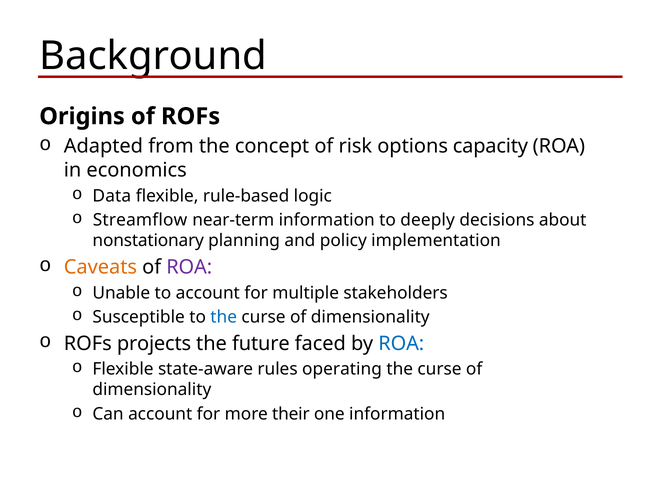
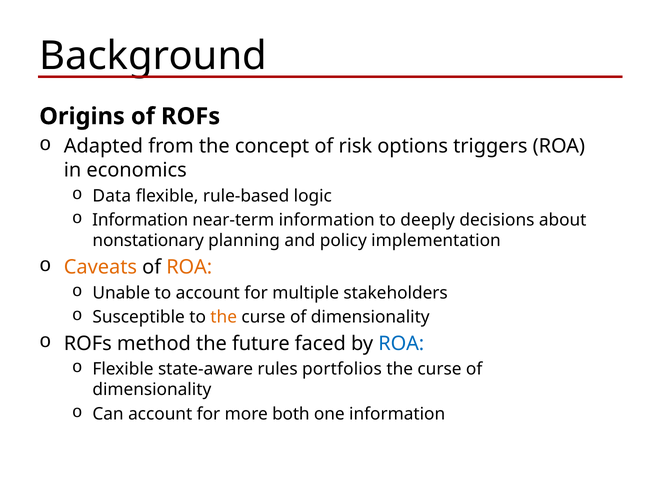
capacity: capacity -> triggers
Streamflow at (140, 220): Streamflow -> Information
ROA at (189, 267) colour: purple -> orange
the at (224, 317) colour: blue -> orange
projects: projects -> method
operating: operating -> portfolios
their: their -> both
